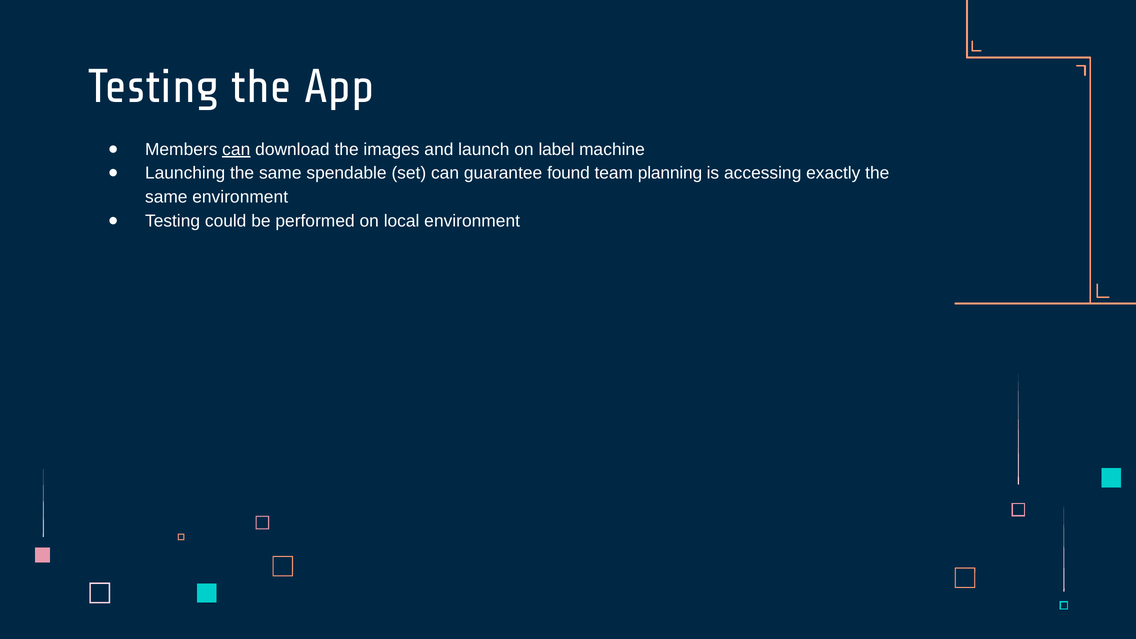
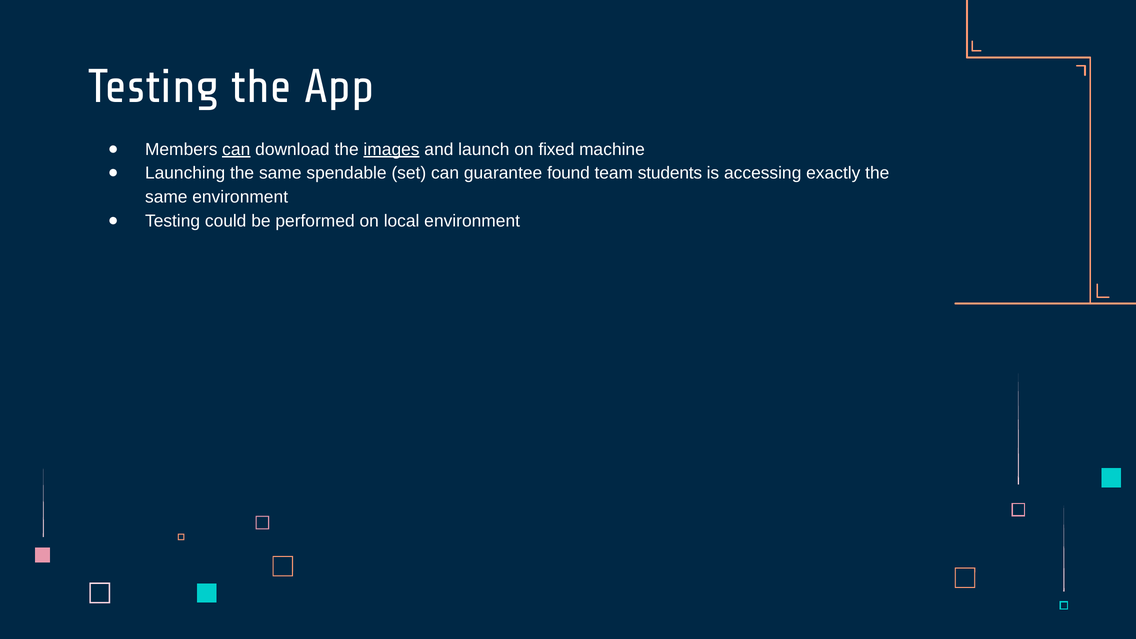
images underline: none -> present
label: label -> fixed
planning: planning -> students
